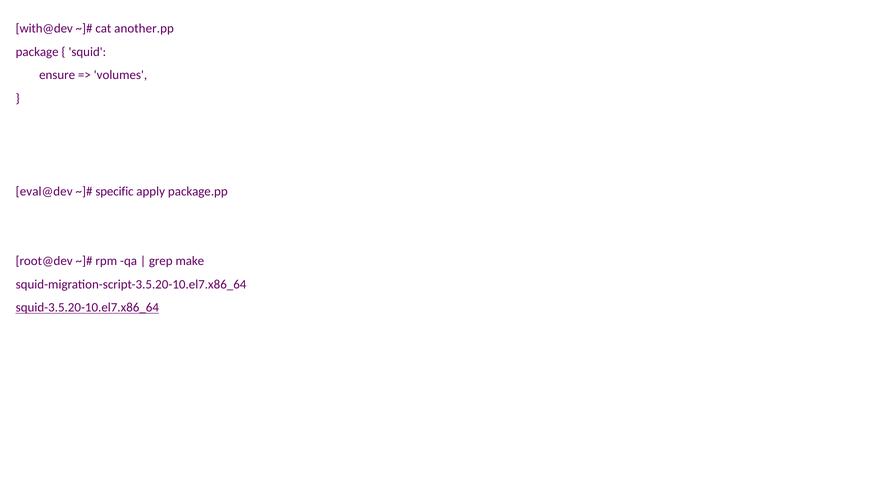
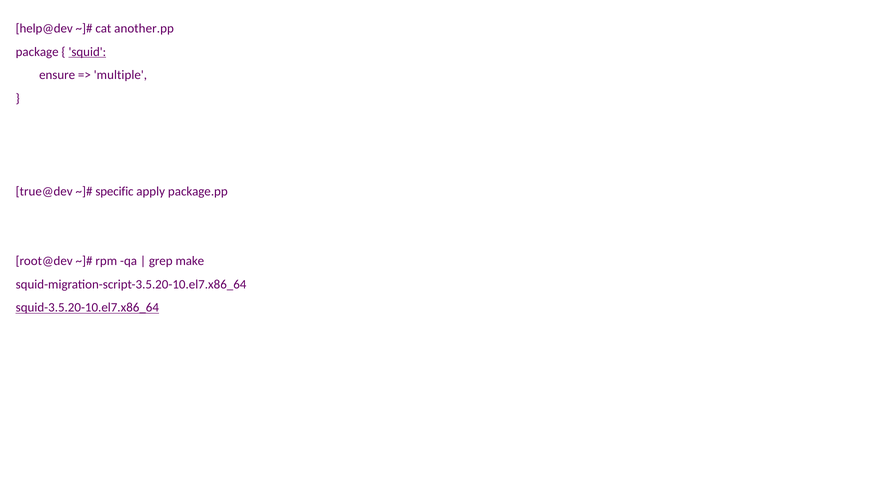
with@dev: with@dev -> help@dev
squid underline: none -> present
volumes: volumes -> multiple
eval@dev: eval@dev -> true@dev
